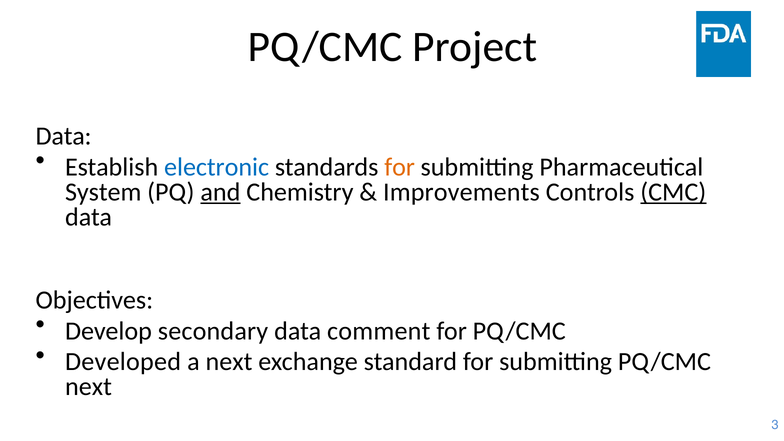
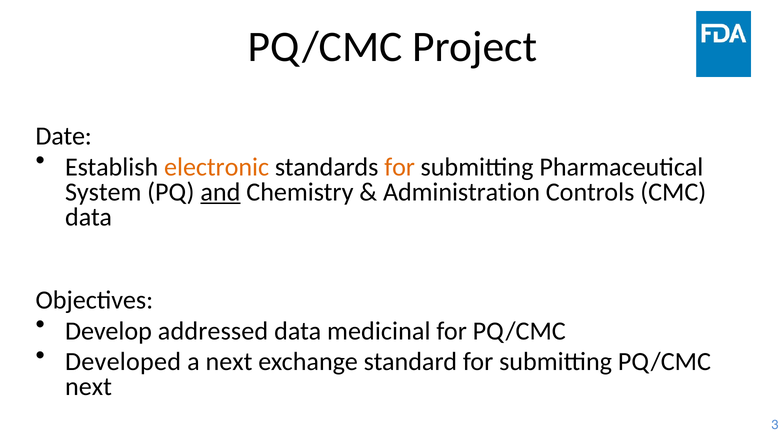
Data at (64, 136): Data -> Date
electronic colour: blue -> orange
Improvements: Improvements -> Administration
CMC underline: present -> none
secondary: secondary -> addressed
comment: comment -> medicinal
